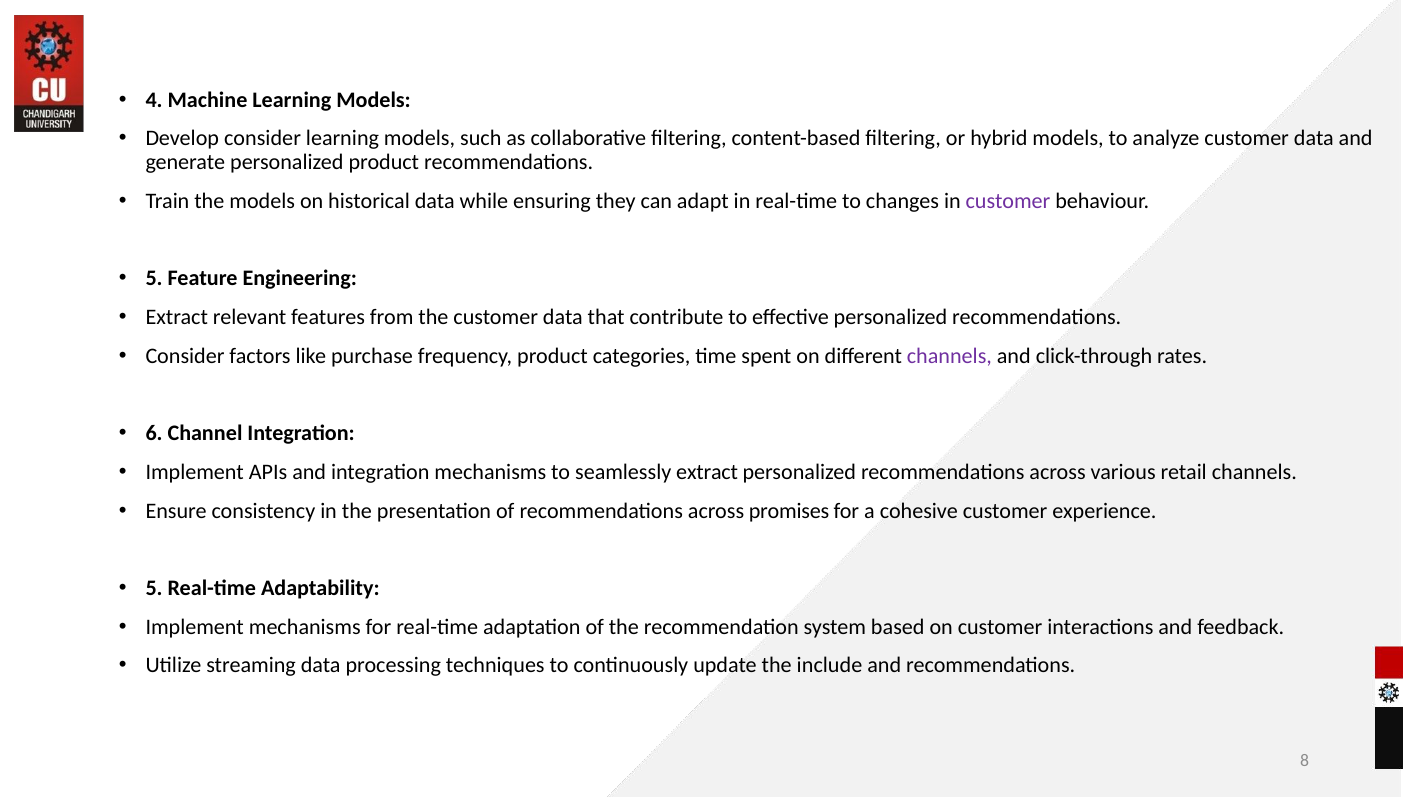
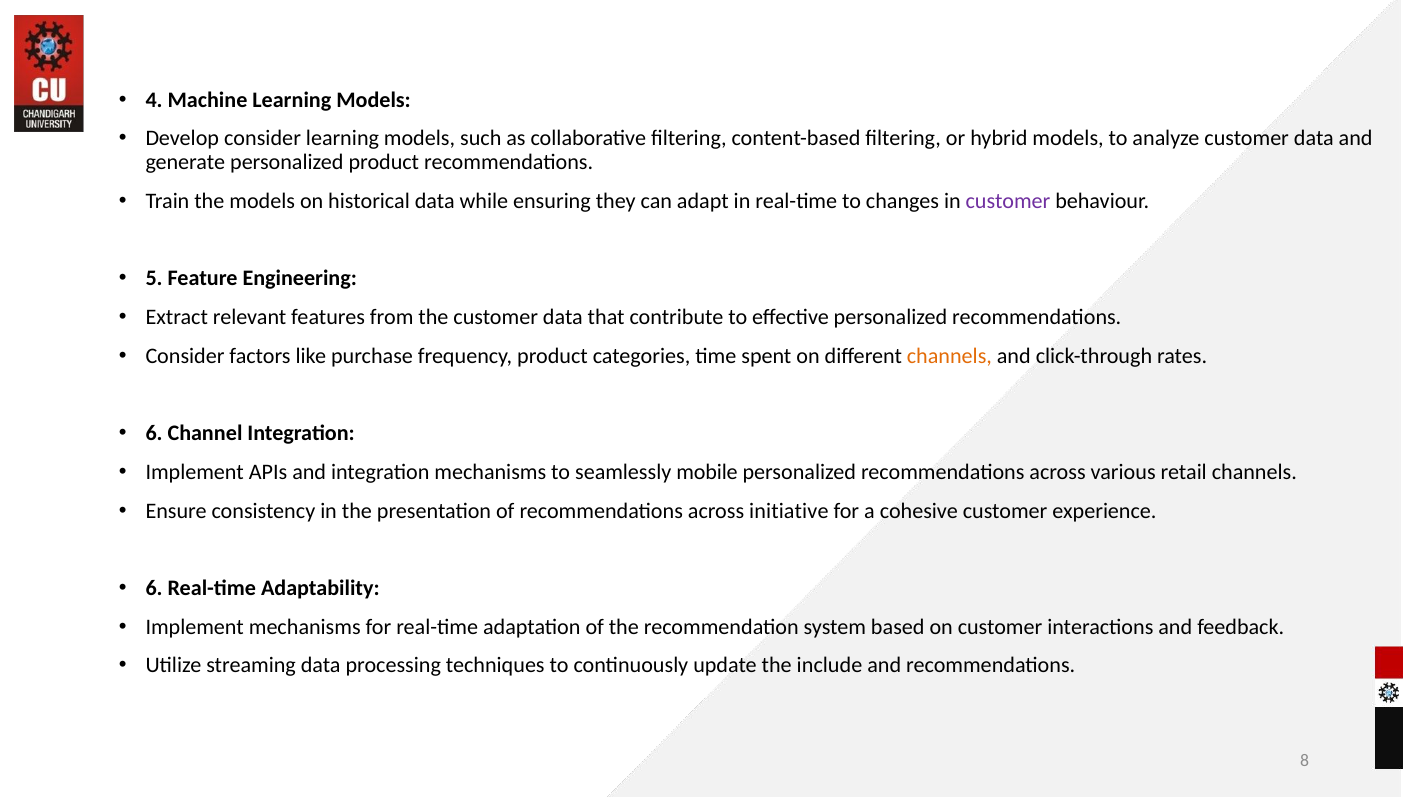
channels at (949, 356) colour: purple -> orange
seamlessly extract: extract -> mobile
promises: promises -> initiative
5 at (154, 588): 5 -> 6
